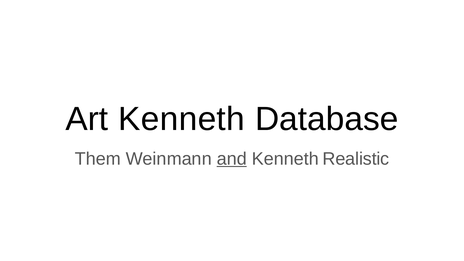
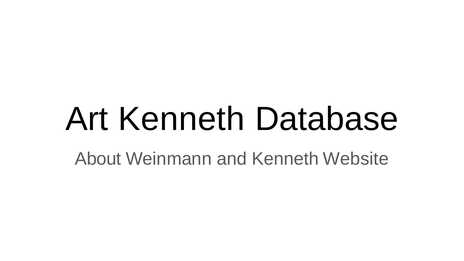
Them: Them -> About
and underline: present -> none
Realistic: Realistic -> Website
